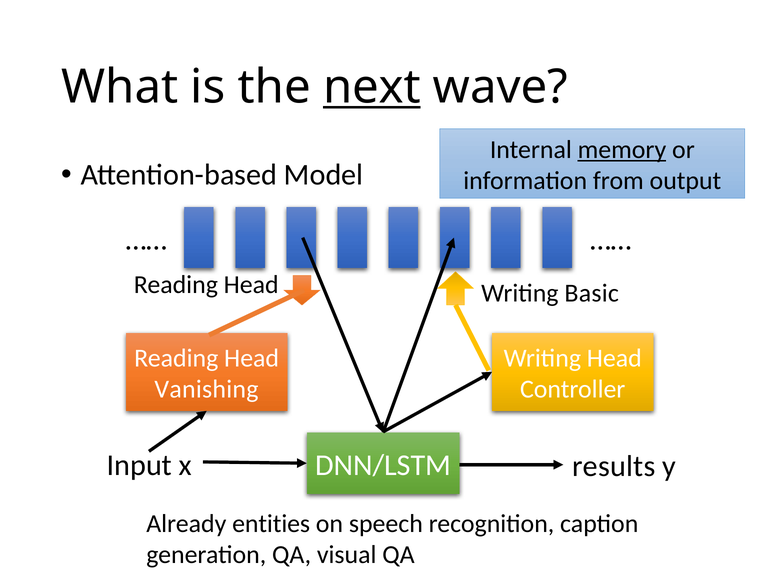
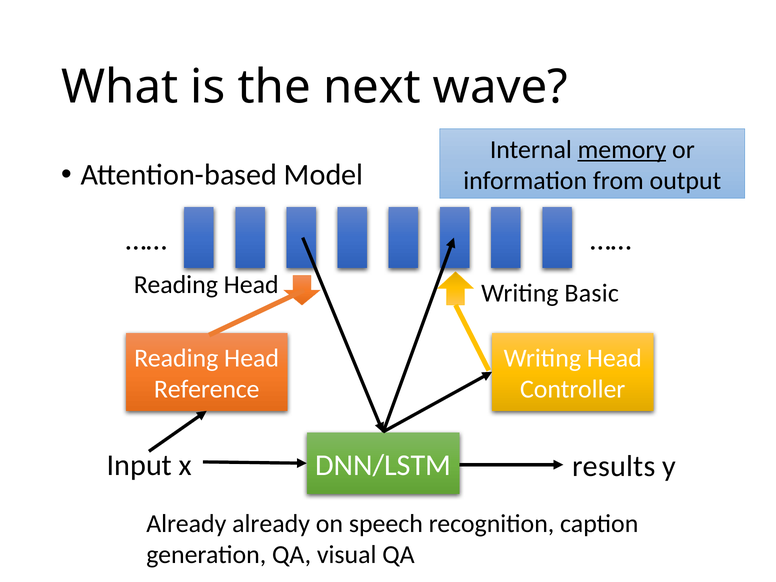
next underline: present -> none
Vanishing: Vanishing -> Reference
Already entities: entities -> already
